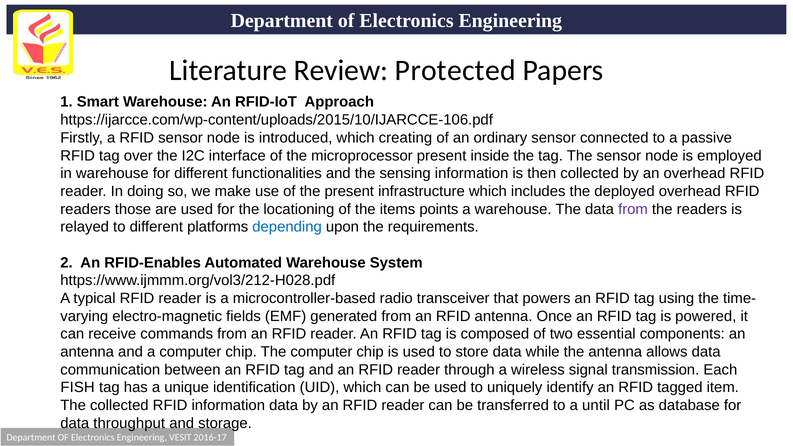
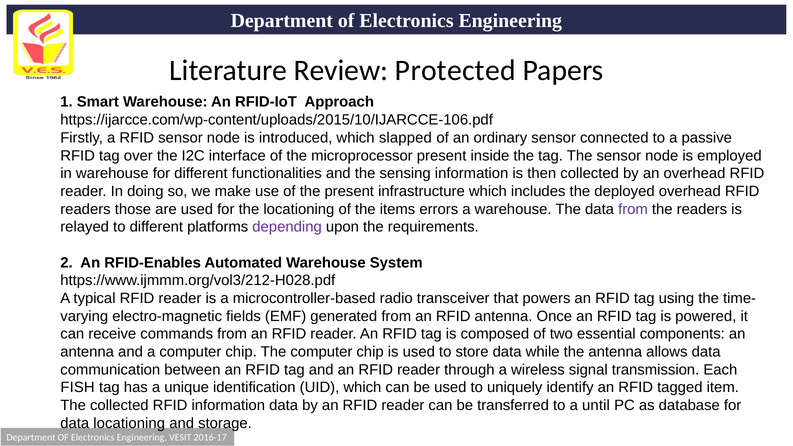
creating: creating -> slapped
points: points -> errors
depending colour: blue -> purple
data throughput: throughput -> locationing
